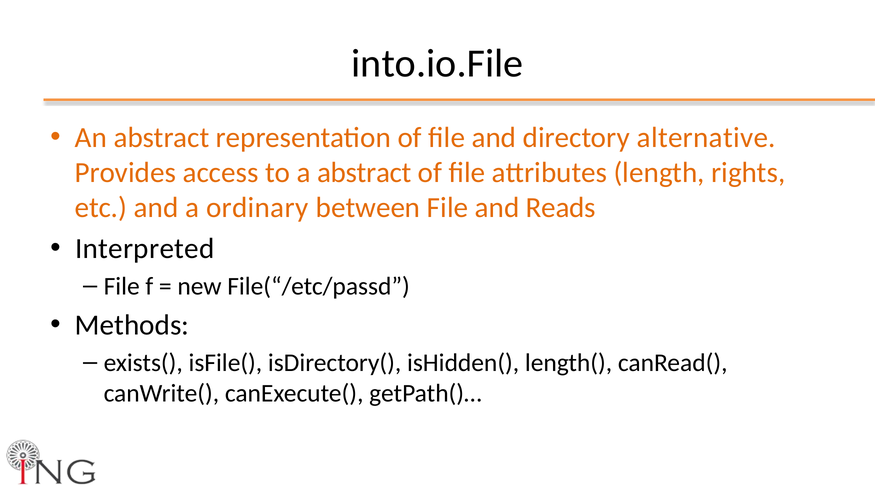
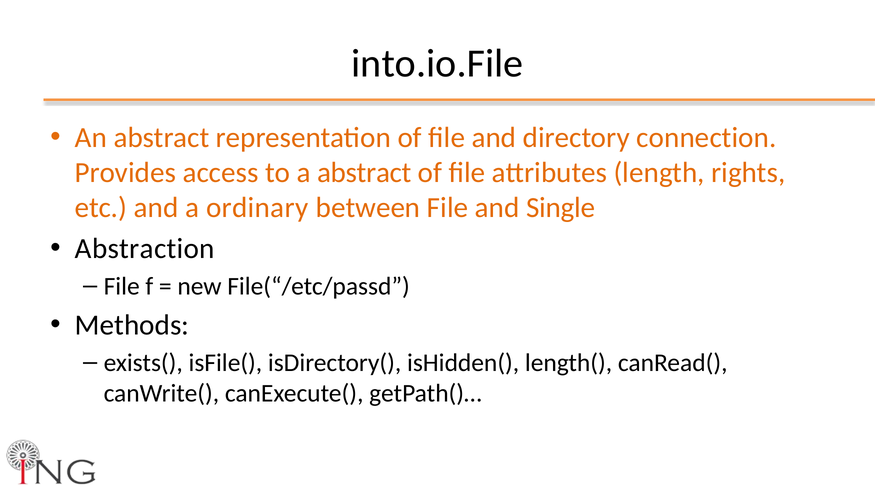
alternative: alternative -> connection
Reads: Reads -> Single
Interpreted: Interpreted -> Abstraction
